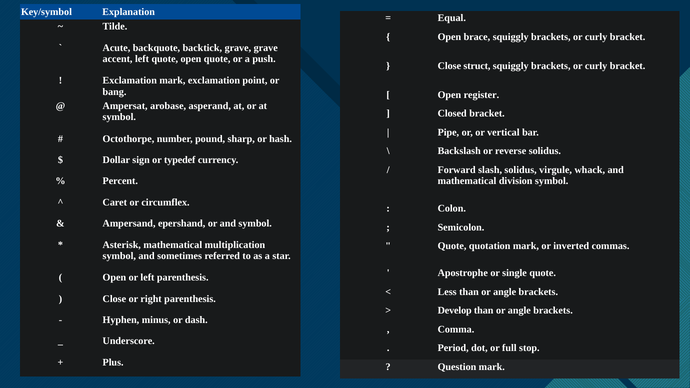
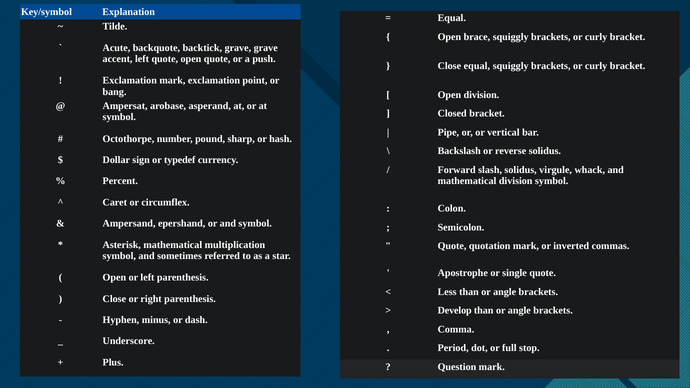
Close struct: struct -> equal
Open register: register -> division
